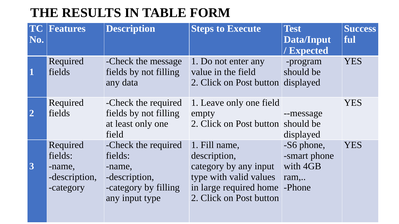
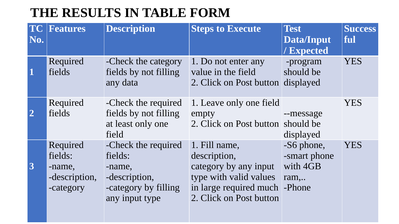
the message: message -> category
home: home -> much
